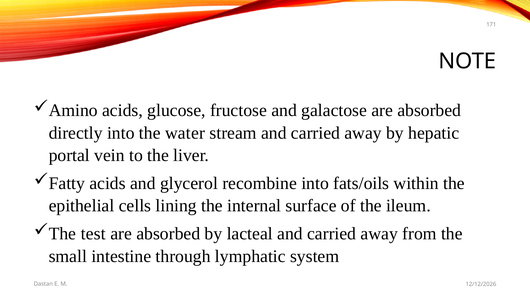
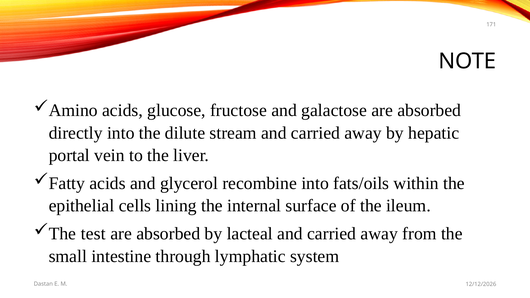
water: water -> dilute
